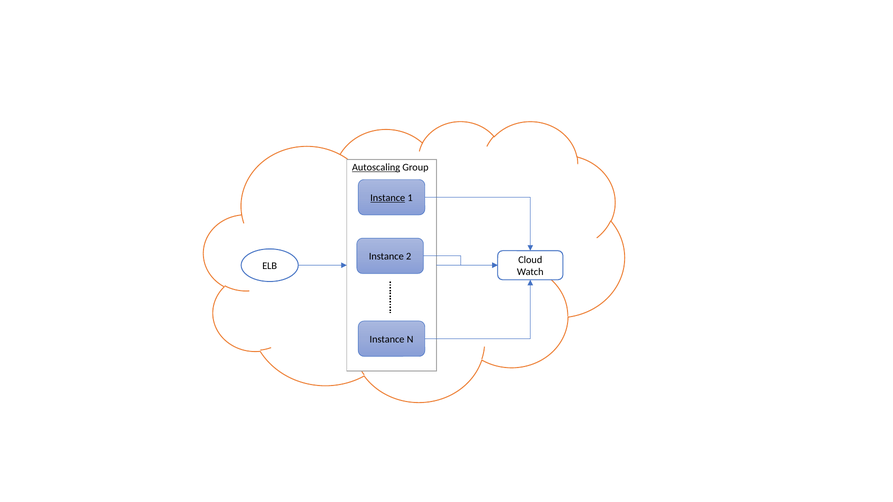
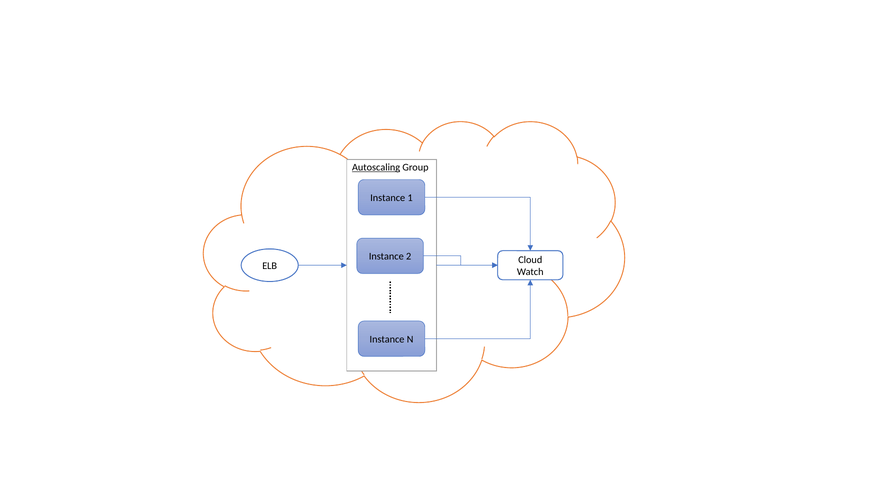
Instance at (388, 198) underline: present -> none
